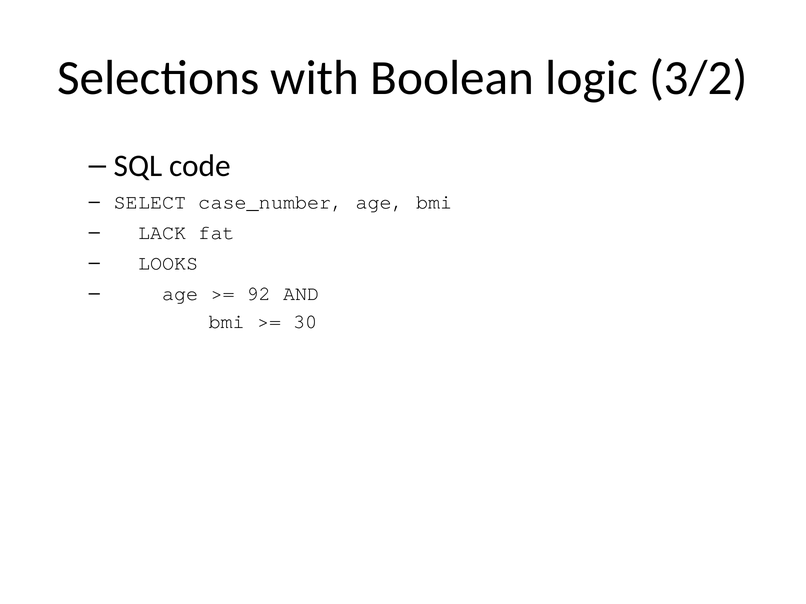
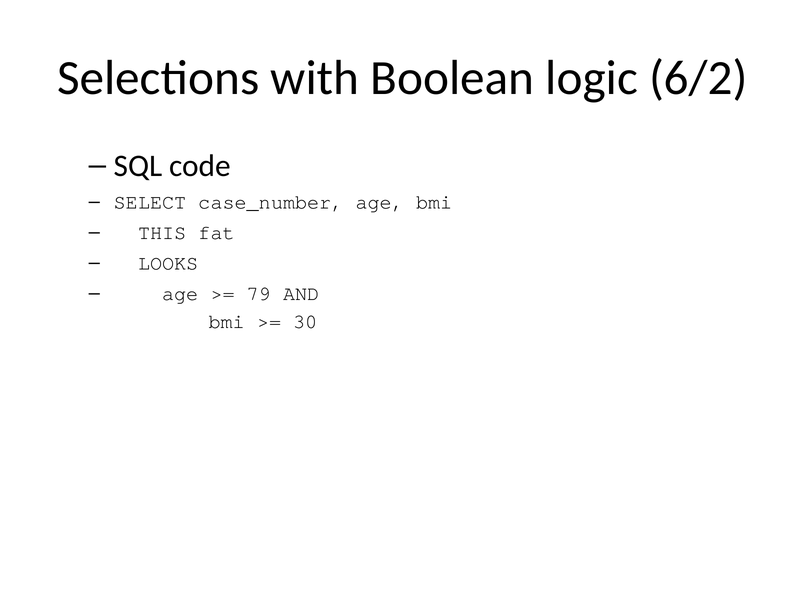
3/2: 3/2 -> 6/2
LACK: LACK -> THIS
92: 92 -> 79
